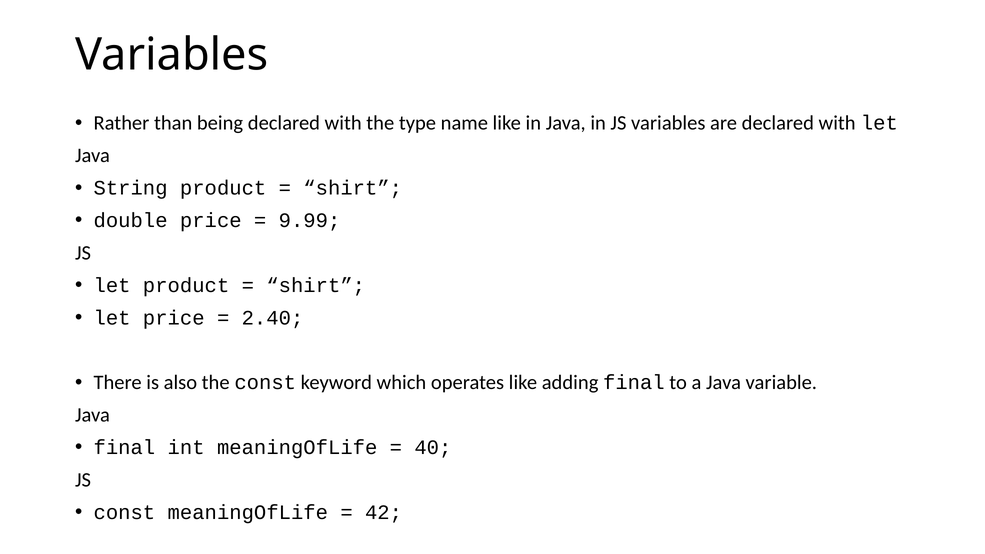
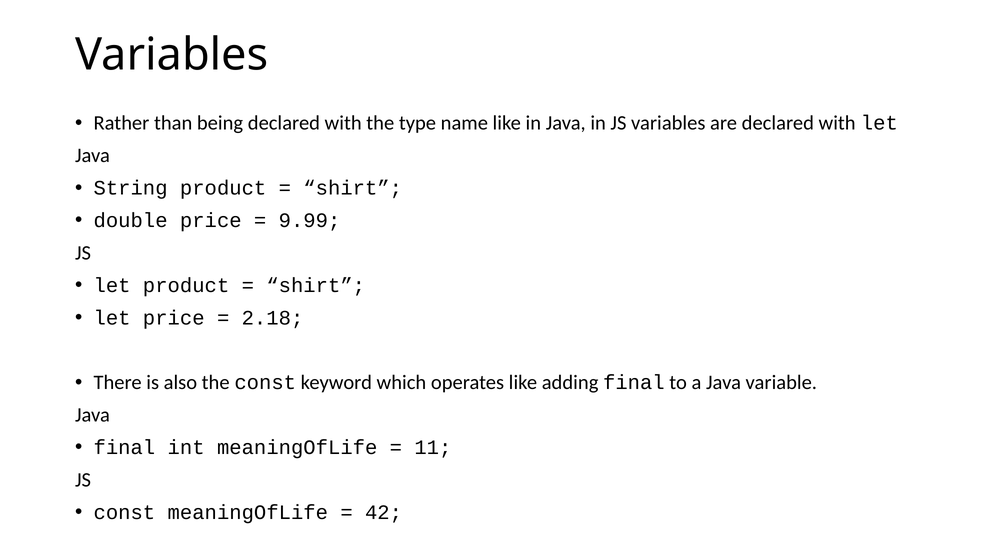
2.40: 2.40 -> 2.18
40: 40 -> 11
